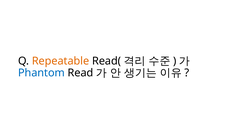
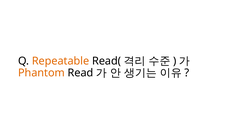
Phantom colour: blue -> orange
